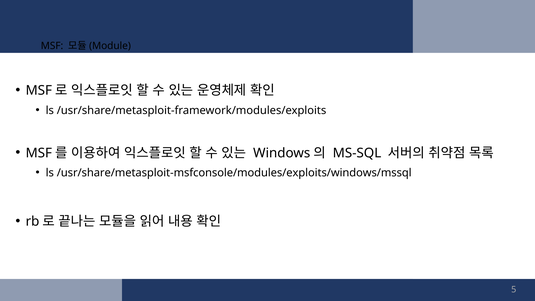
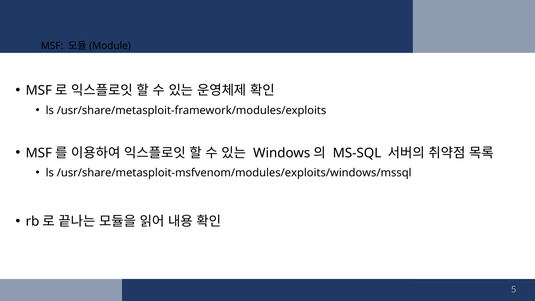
/usr/share/metasploit-msfconsole/modules/exploits/windows/mssql: /usr/share/metasploit-msfconsole/modules/exploits/windows/mssql -> /usr/share/metasploit-msfvenom/modules/exploits/windows/mssql
